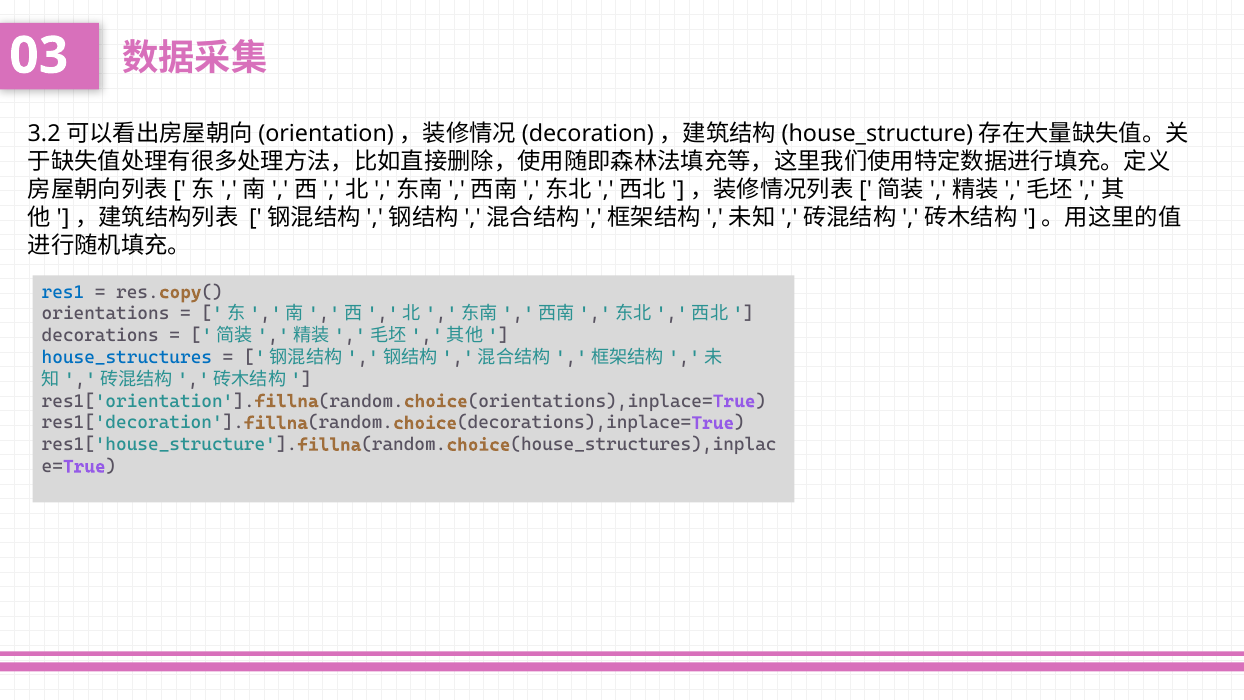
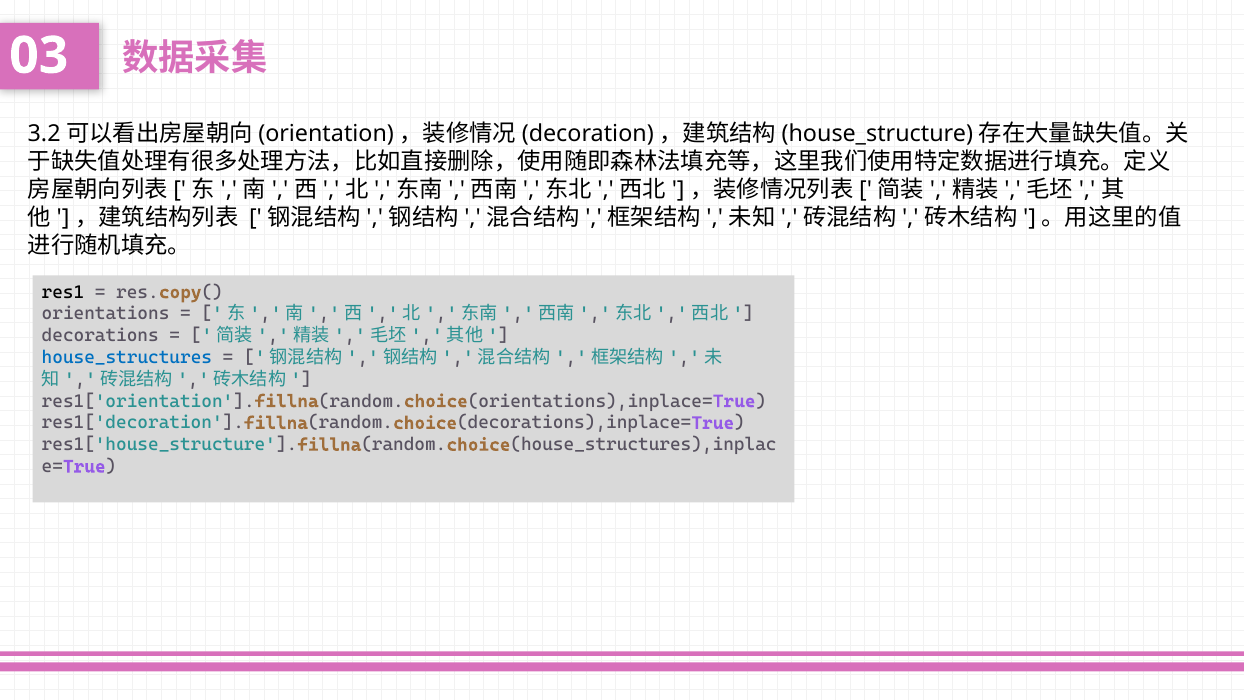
res1 colour: blue -> black
